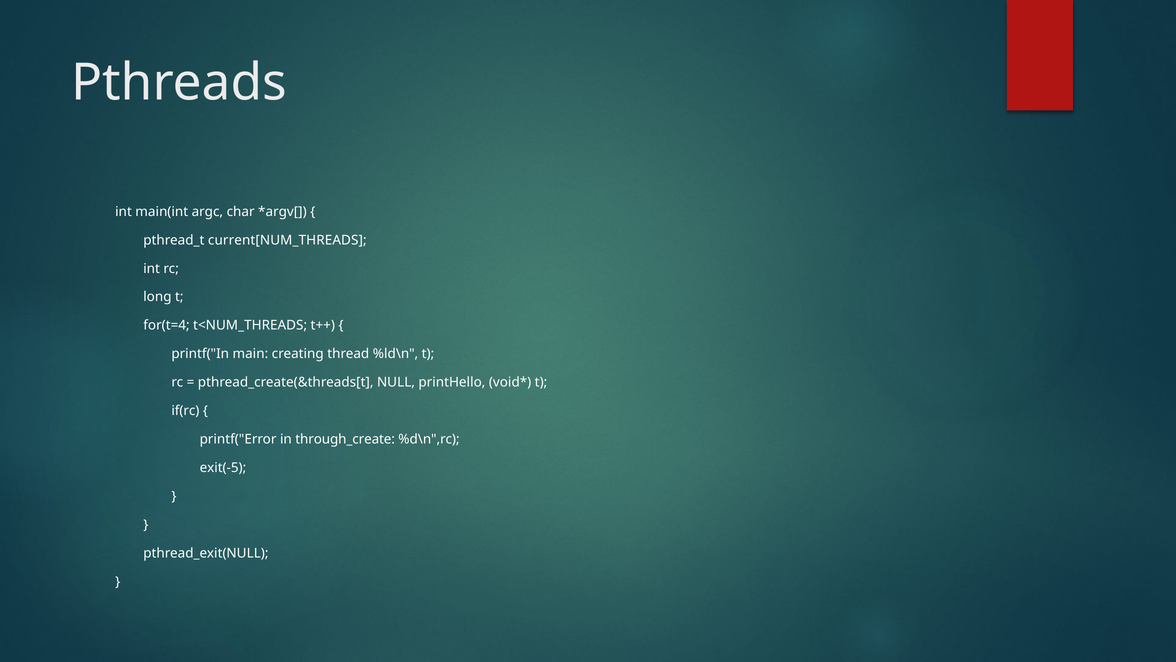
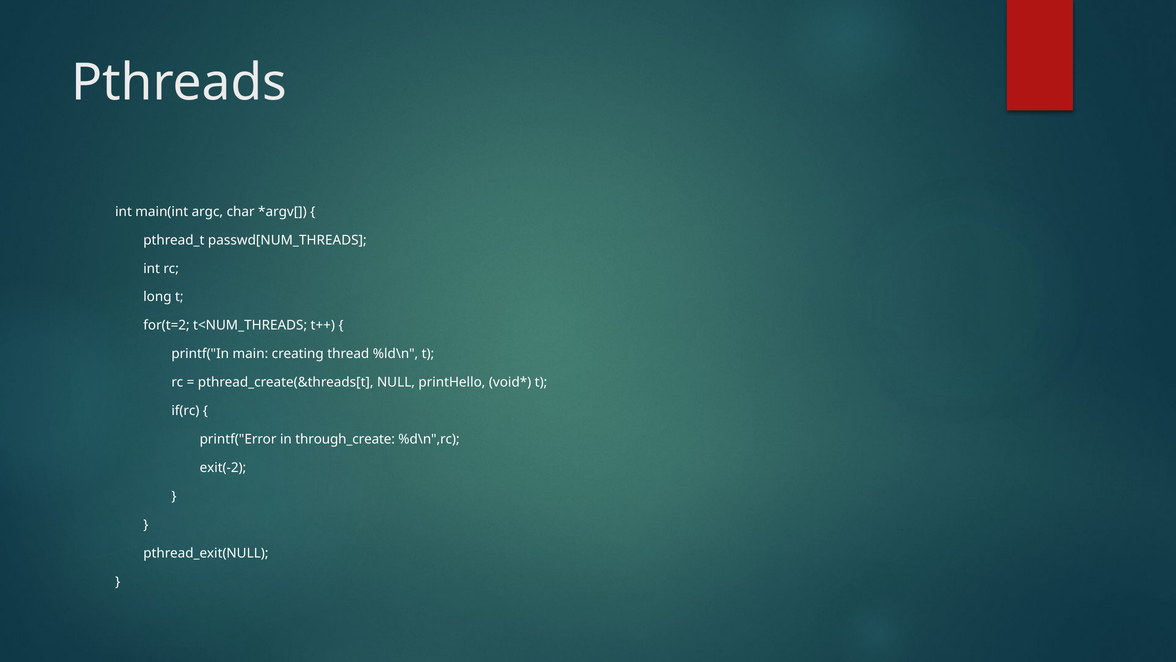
current[NUM_THREADS: current[NUM_THREADS -> passwd[NUM_THREADS
for(t=4: for(t=4 -> for(t=2
exit(-5: exit(-5 -> exit(-2
